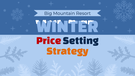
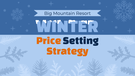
Price colour: red -> orange
